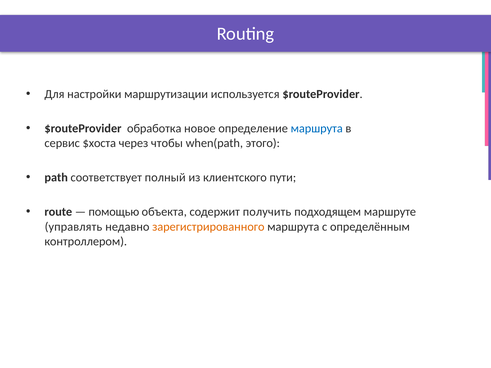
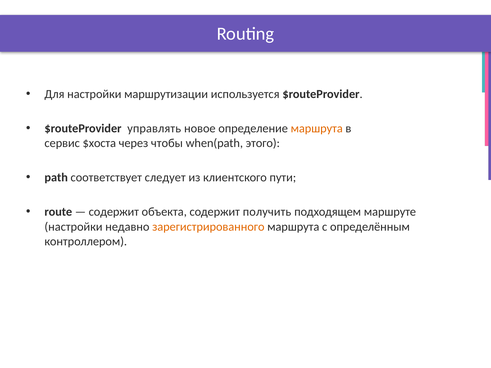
обработка: обработка -> управлять
маршрута at (317, 129) colour: blue -> orange
полный: полный -> следует
помощью at (114, 212): помощью -> содержит
управлять at (73, 227): управлять -> настройки
